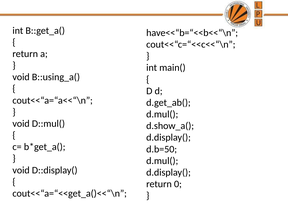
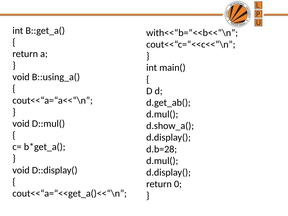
have<<“b=“<<b<<“\n: have<<“b=“<<b<<“\n -> with<<“b=“<<b<<“\n
d.b=50: d.b=50 -> d.b=28
